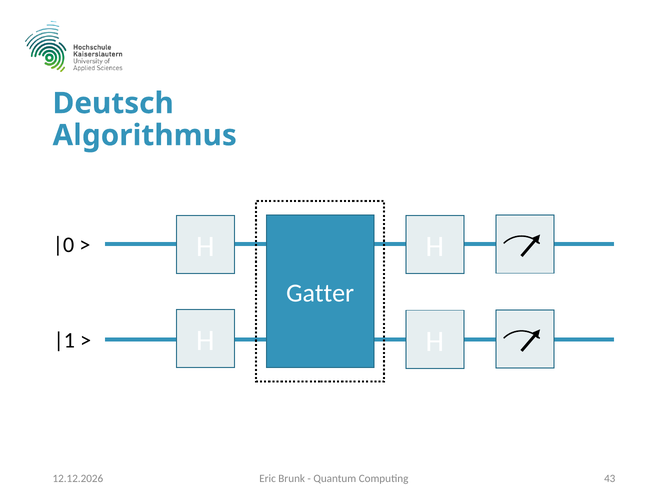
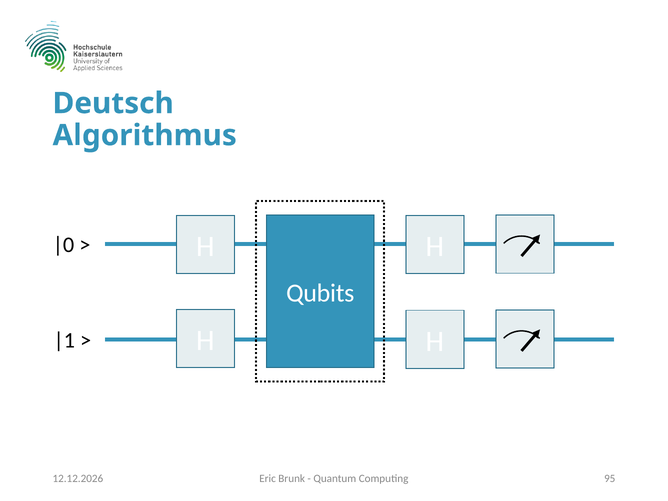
Gatter: Gatter -> Qubits
43: 43 -> 95
